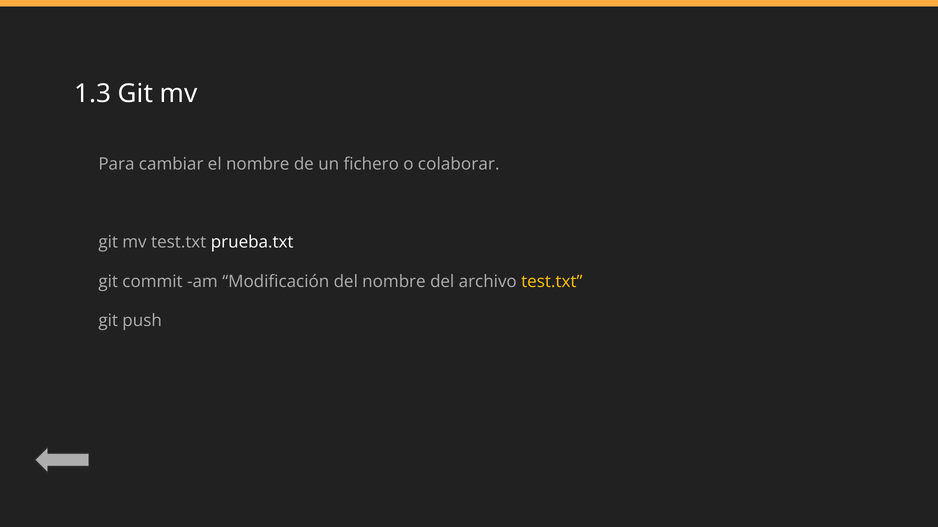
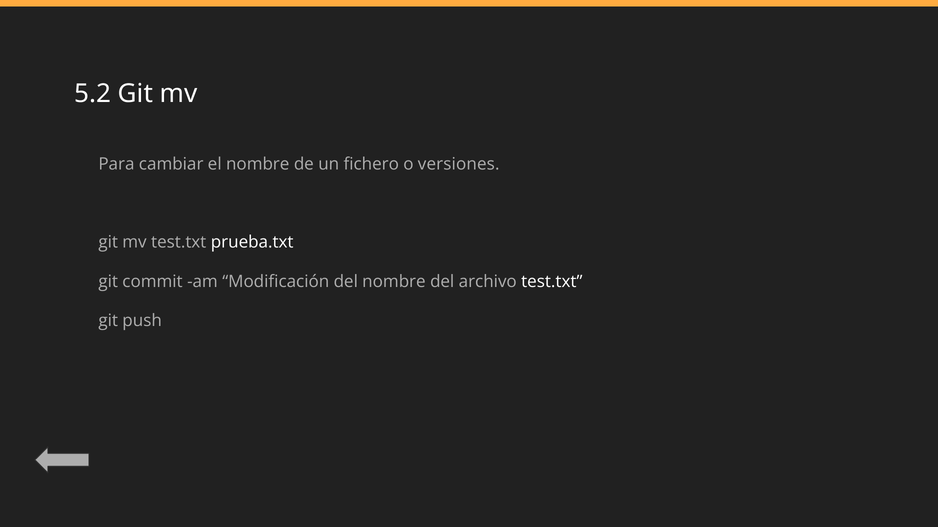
1.3: 1.3 -> 5.2
colaborar: colaborar -> versiones
test.txt at (552, 282) colour: yellow -> white
